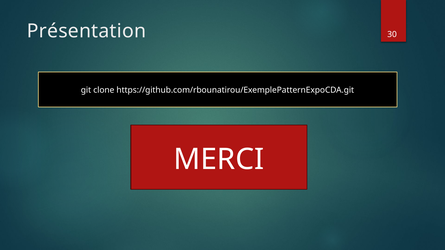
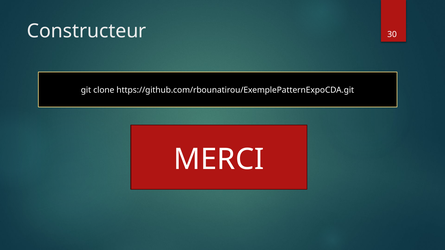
Présentation: Présentation -> Constructeur
